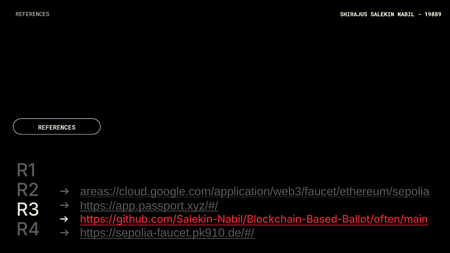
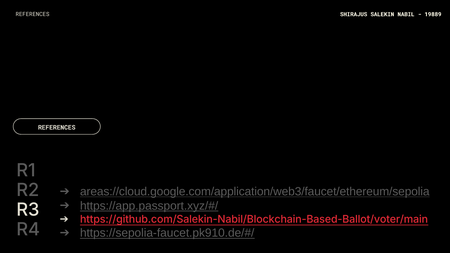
https://github.com/Salekin-Nabil/Blockchain-Based-Ballot/often/main: https://github.com/Salekin-Nabil/Blockchain-Based-Ballot/often/main -> https://github.com/Salekin-Nabil/Blockchain-Based-Ballot/voter/main
